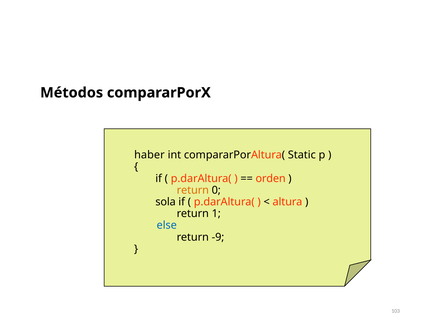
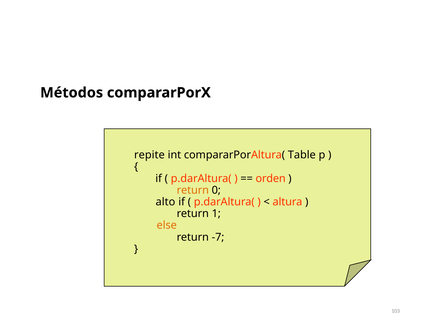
haber: haber -> repite
Static: Static -> Table
sola: sola -> alto
else colour: blue -> orange
-9: -9 -> -7
